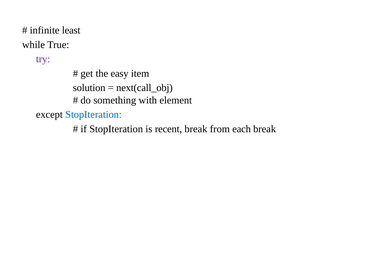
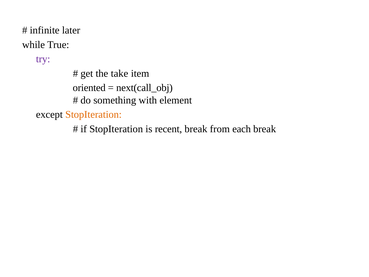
least: least -> later
easy: easy -> take
solution: solution -> oriented
StopIteration at (94, 114) colour: blue -> orange
